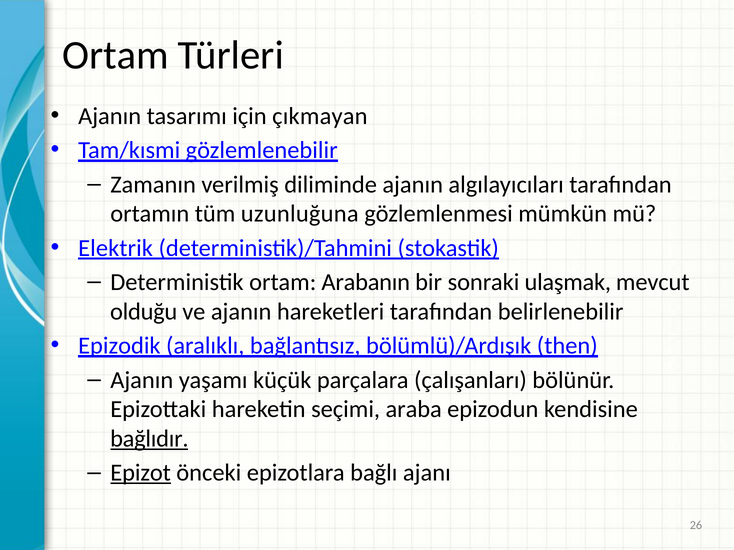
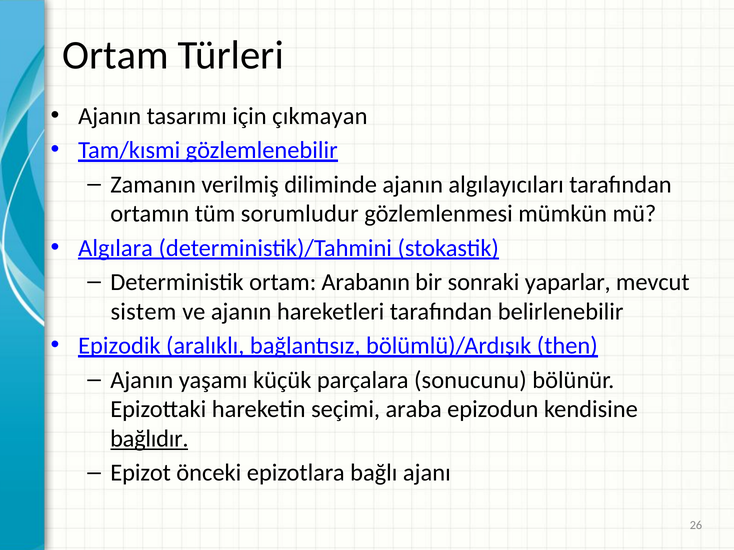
uzunluğuna: uzunluğuna -> sorumludur
Elektrik: Elektrik -> Algılara
ulaşmak: ulaşmak -> yaparlar
olduğu: olduğu -> sistem
çalışanları: çalışanları -> sonucunu
Epizot underline: present -> none
